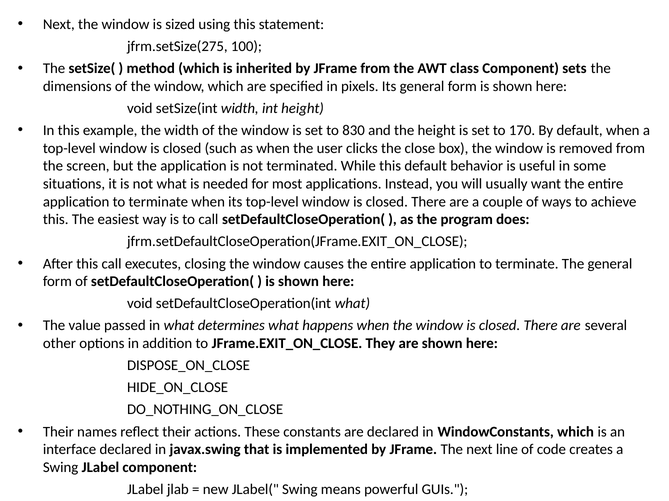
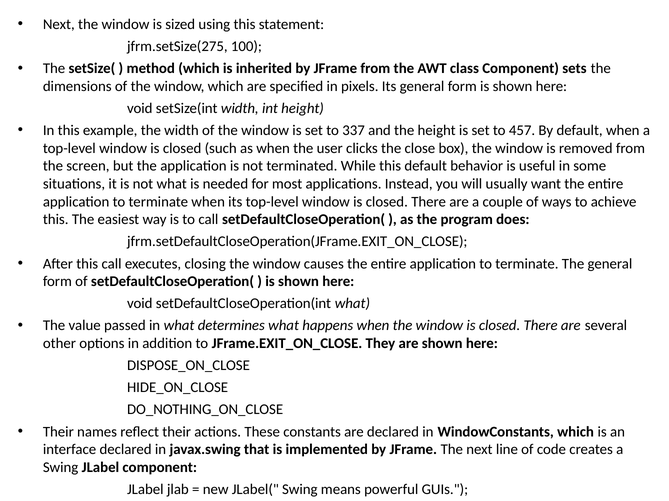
830: 830 -> 337
170: 170 -> 457
